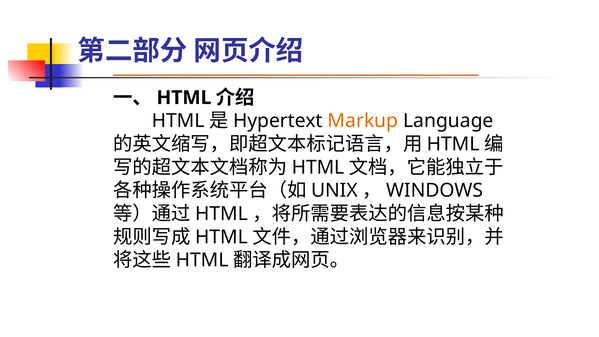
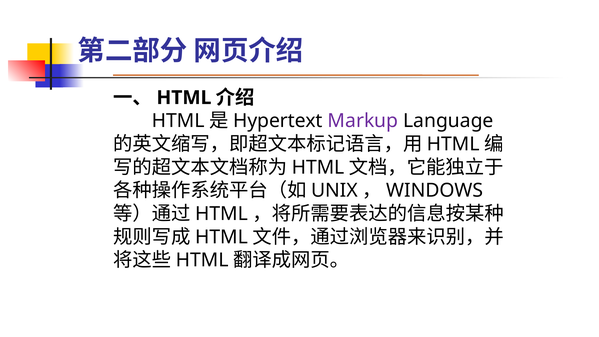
Markup colour: orange -> purple
